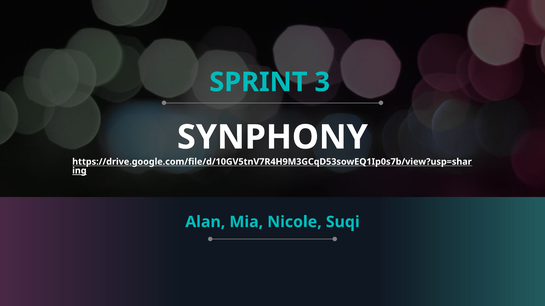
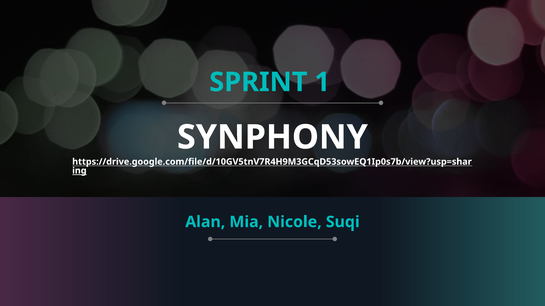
3: 3 -> 1
